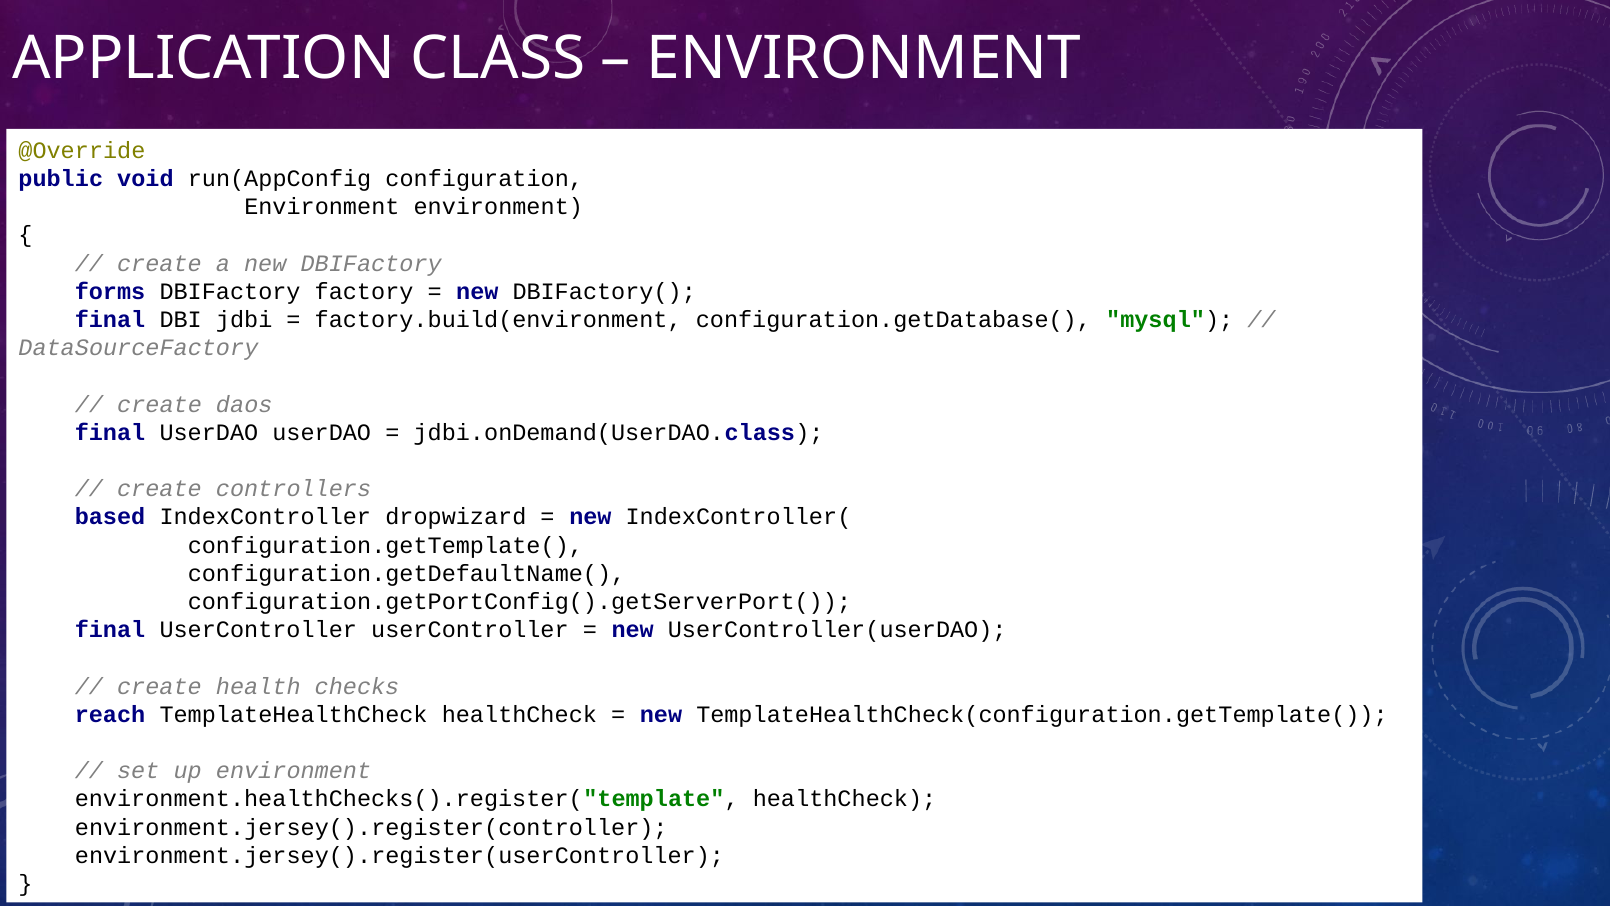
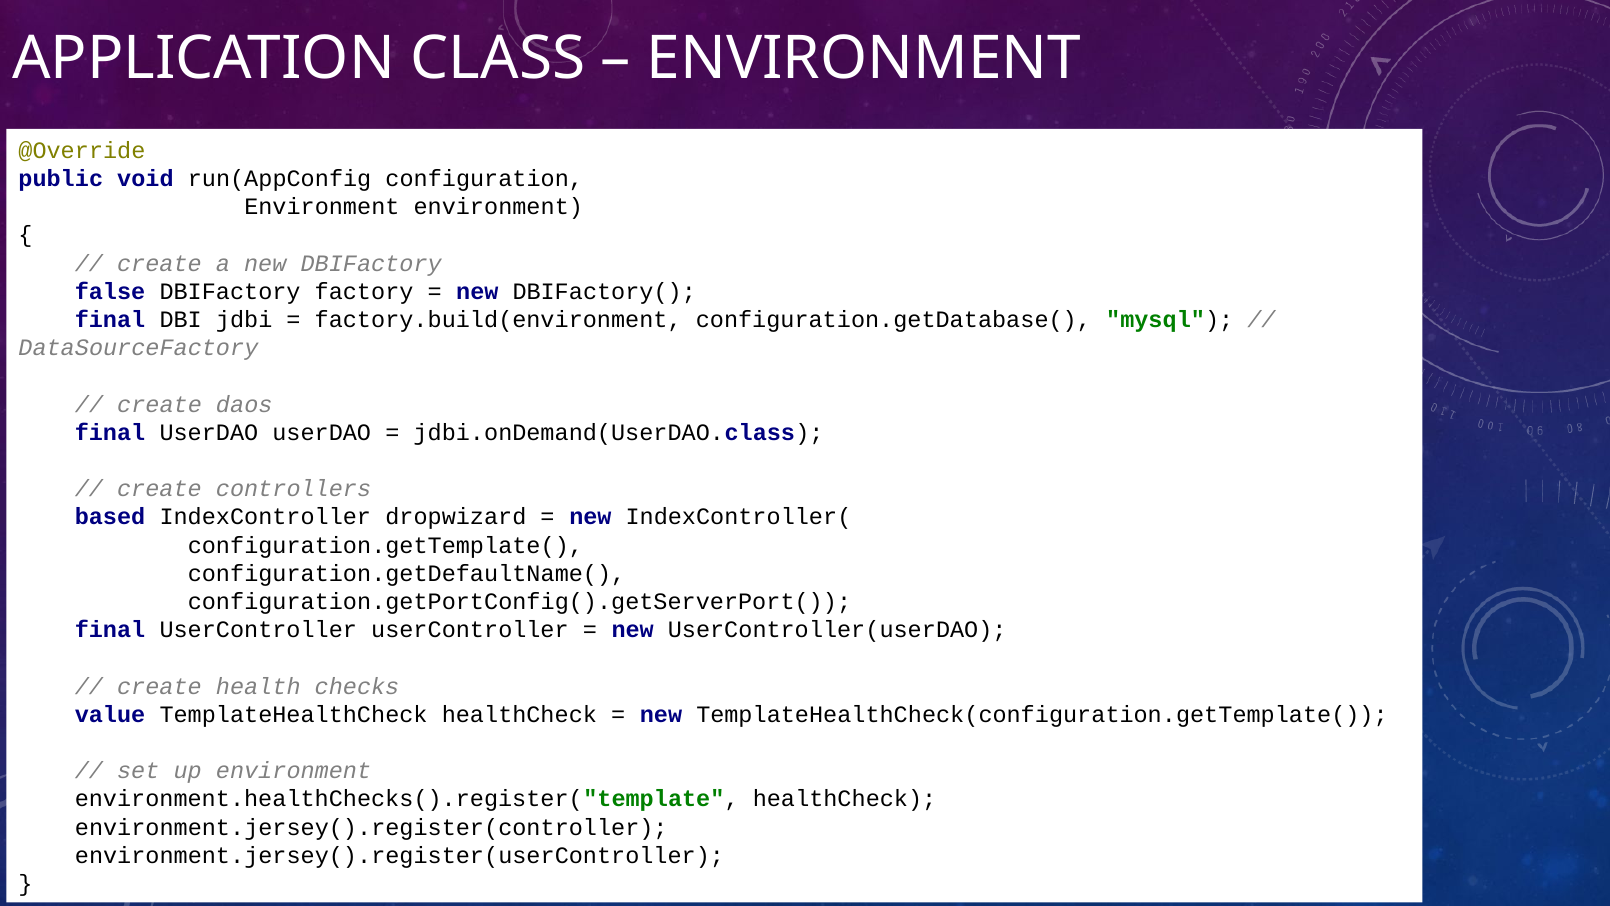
forms: forms -> false
reach: reach -> value
